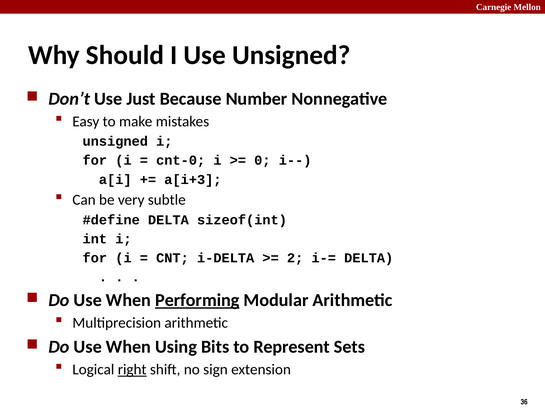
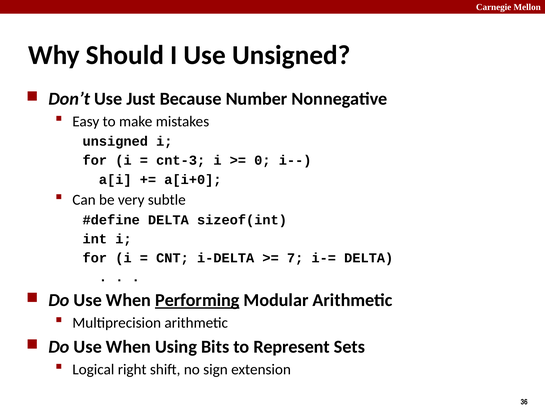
cnt-0: cnt-0 -> cnt-3
a[i+3: a[i+3 -> a[i+0
2: 2 -> 7
right underline: present -> none
